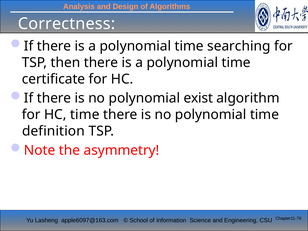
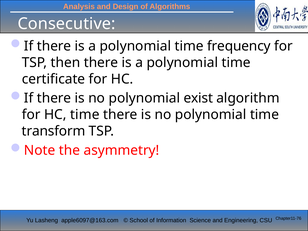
Correctness: Correctness -> Consecutive
searching: searching -> frequency
definition: definition -> transform
